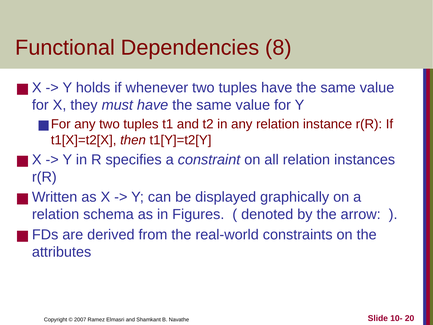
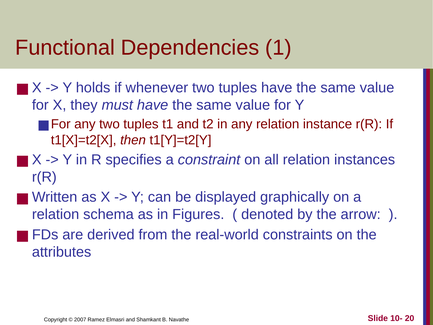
8: 8 -> 1
